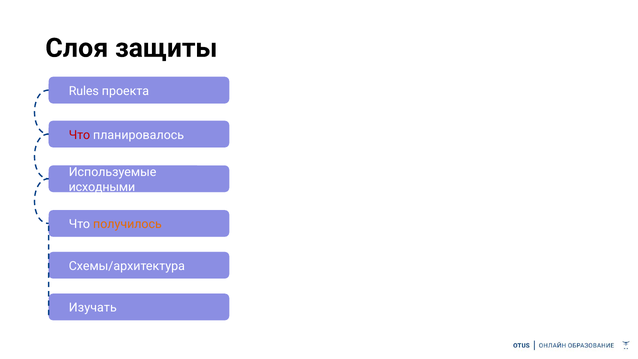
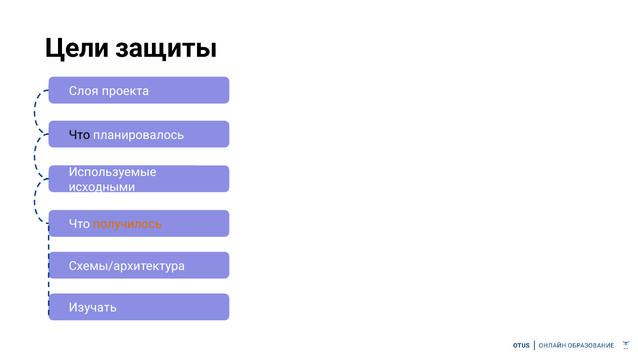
Слоя: Слоя -> Цели
Rules: Rules -> Слоя
Что at (79, 135) colour: red -> black
